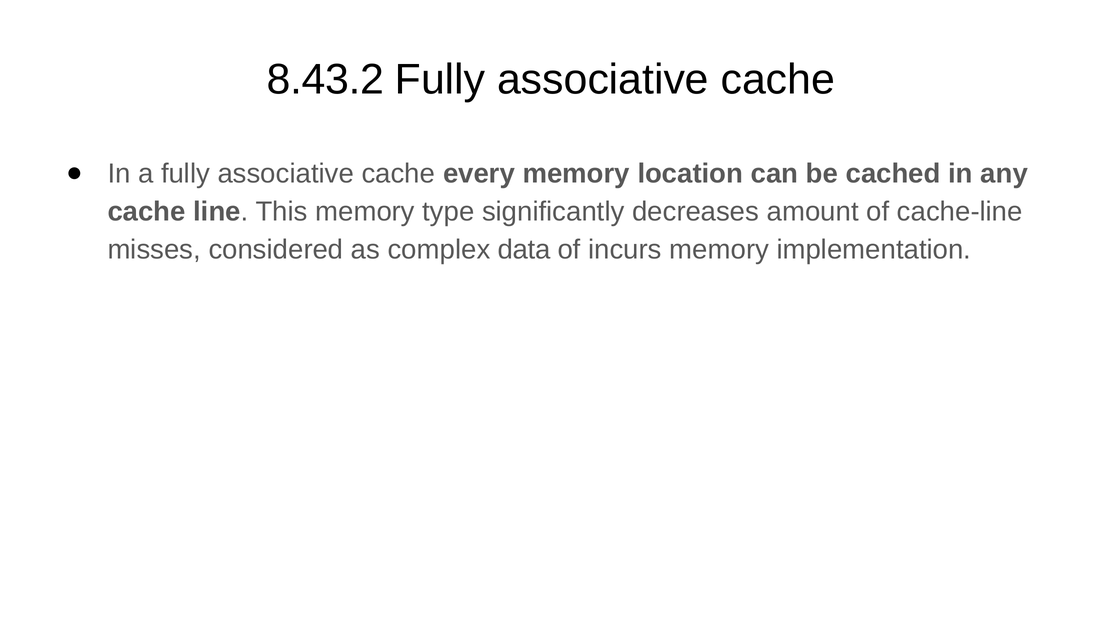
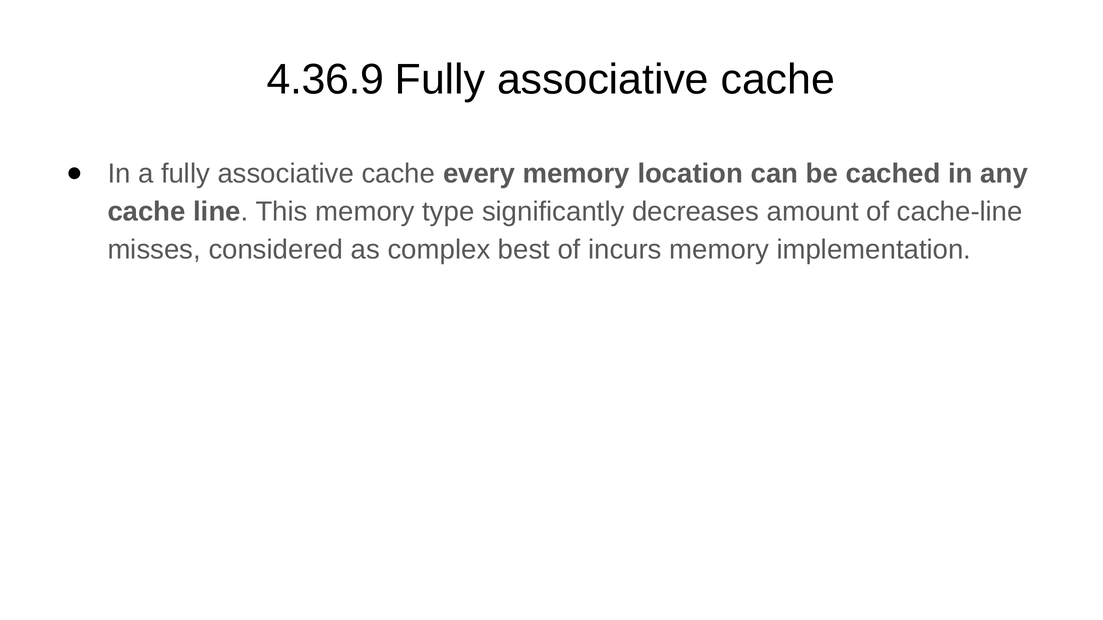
8.43.2: 8.43.2 -> 4.36.9
data: data -> best
